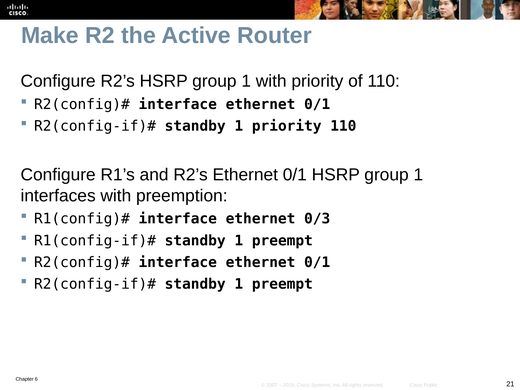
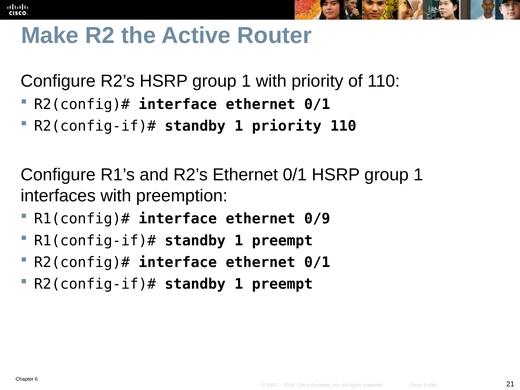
0/3: 0/3 -> 0/9
